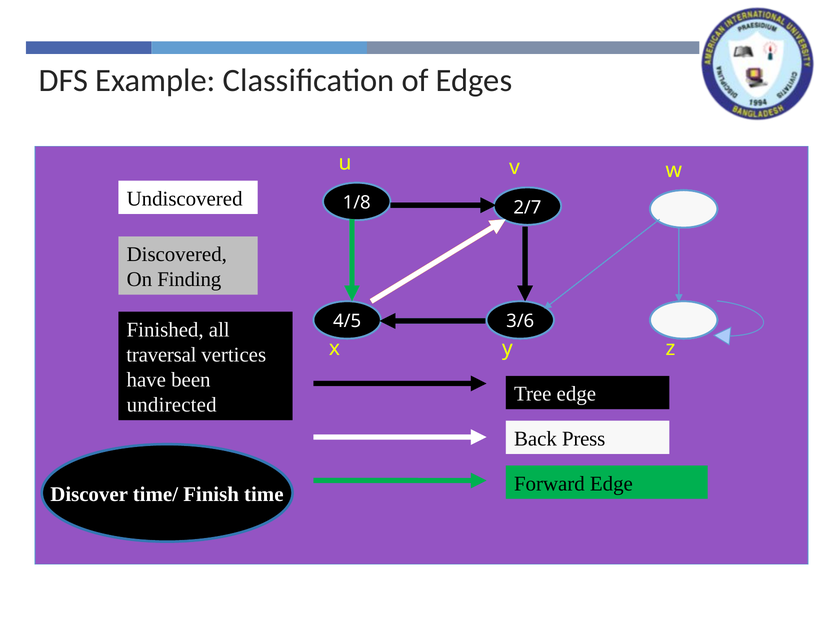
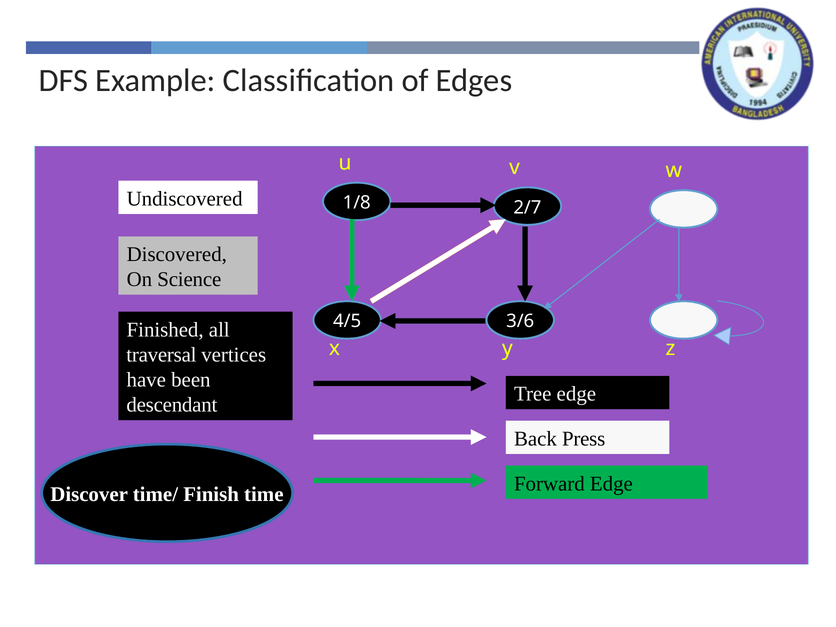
Finding: Finding -> Science
undirected: undirected -> descendant
